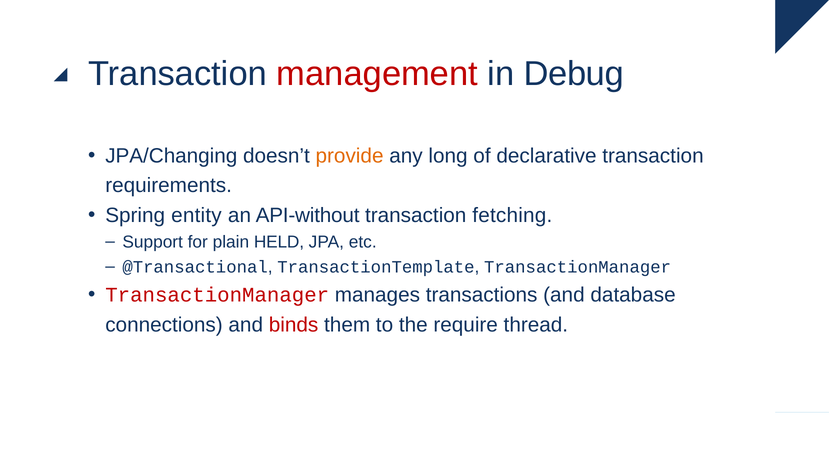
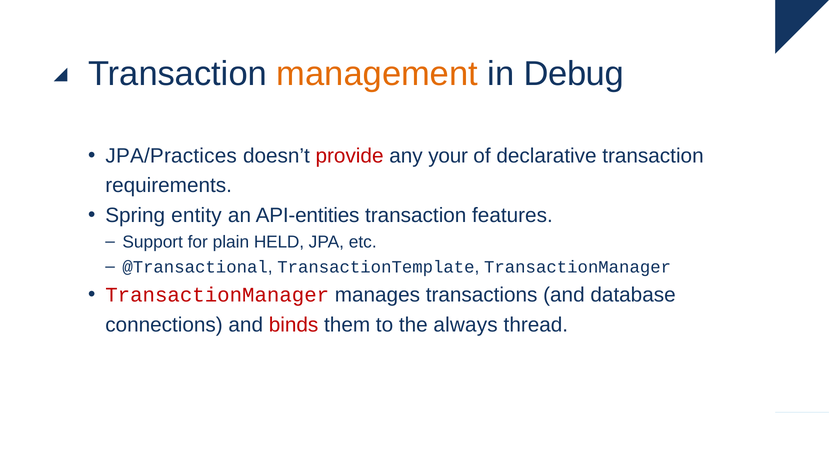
management colour: red -> orange
JPA/Changing: JPA/Changing -> JPA/Practices
provide colour: orange -> red
long: long -> your
API-without: API-without -> API-entities
fetching: fetching -> features
require: require -> always
